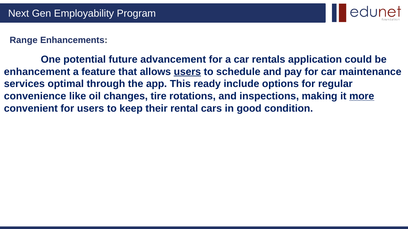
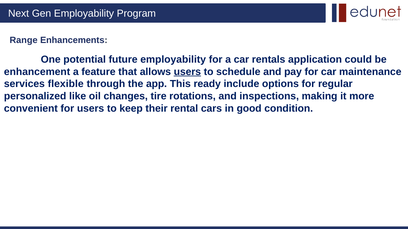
future advancement: advancement -> employability
optimal: optimal -> flexible
convenience: convenience -> personalized
more underline: present -> none
